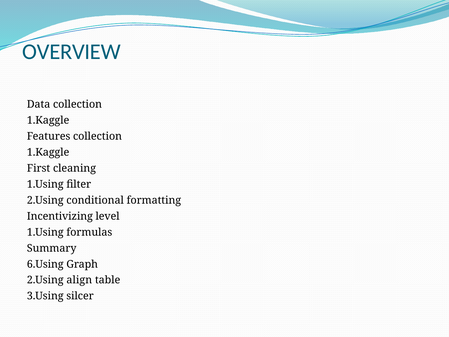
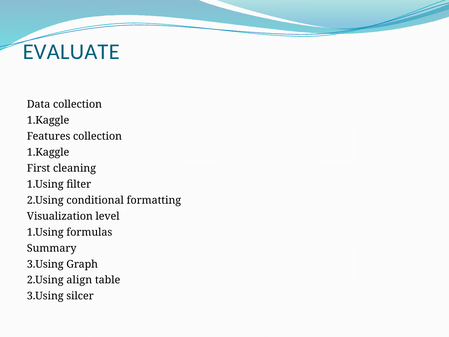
OVERVIEW: OVERVIEW -> EVALUATE
Incentivizing: Incentivizing -> Visualization
6.Using at (45, 264): 6.Using -> 3.Using
